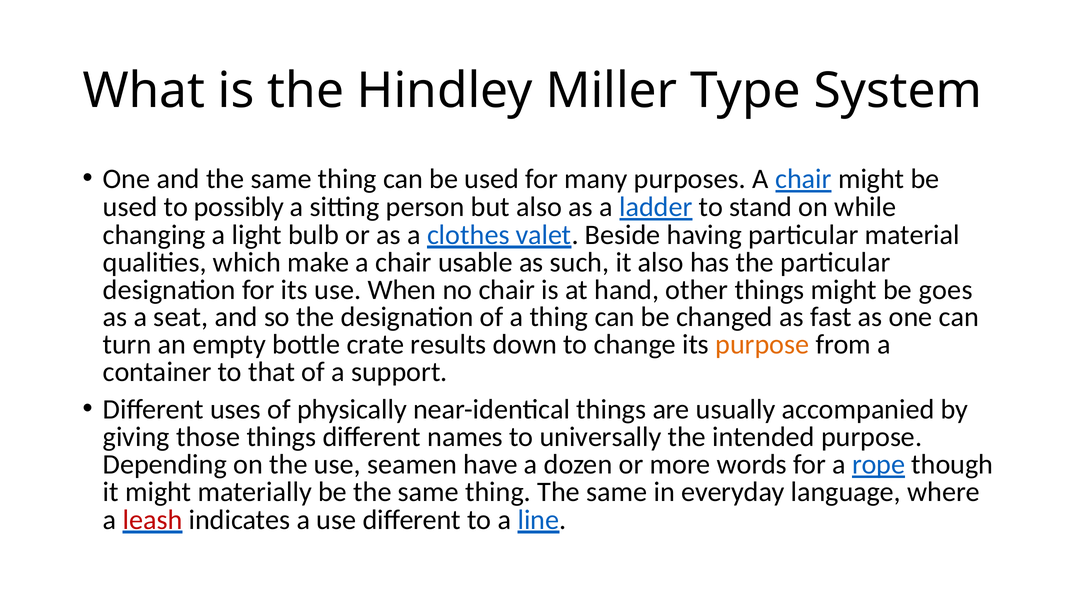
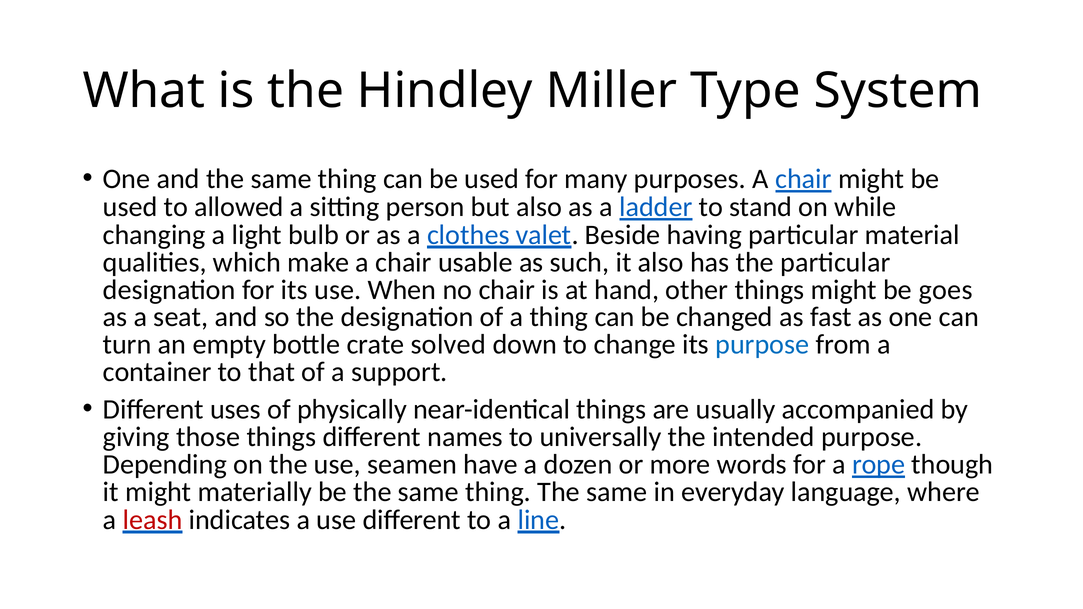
possibly: possibly -> allowed
results: results -> solved
purpose at (762, 345) colour: orange -> blue
